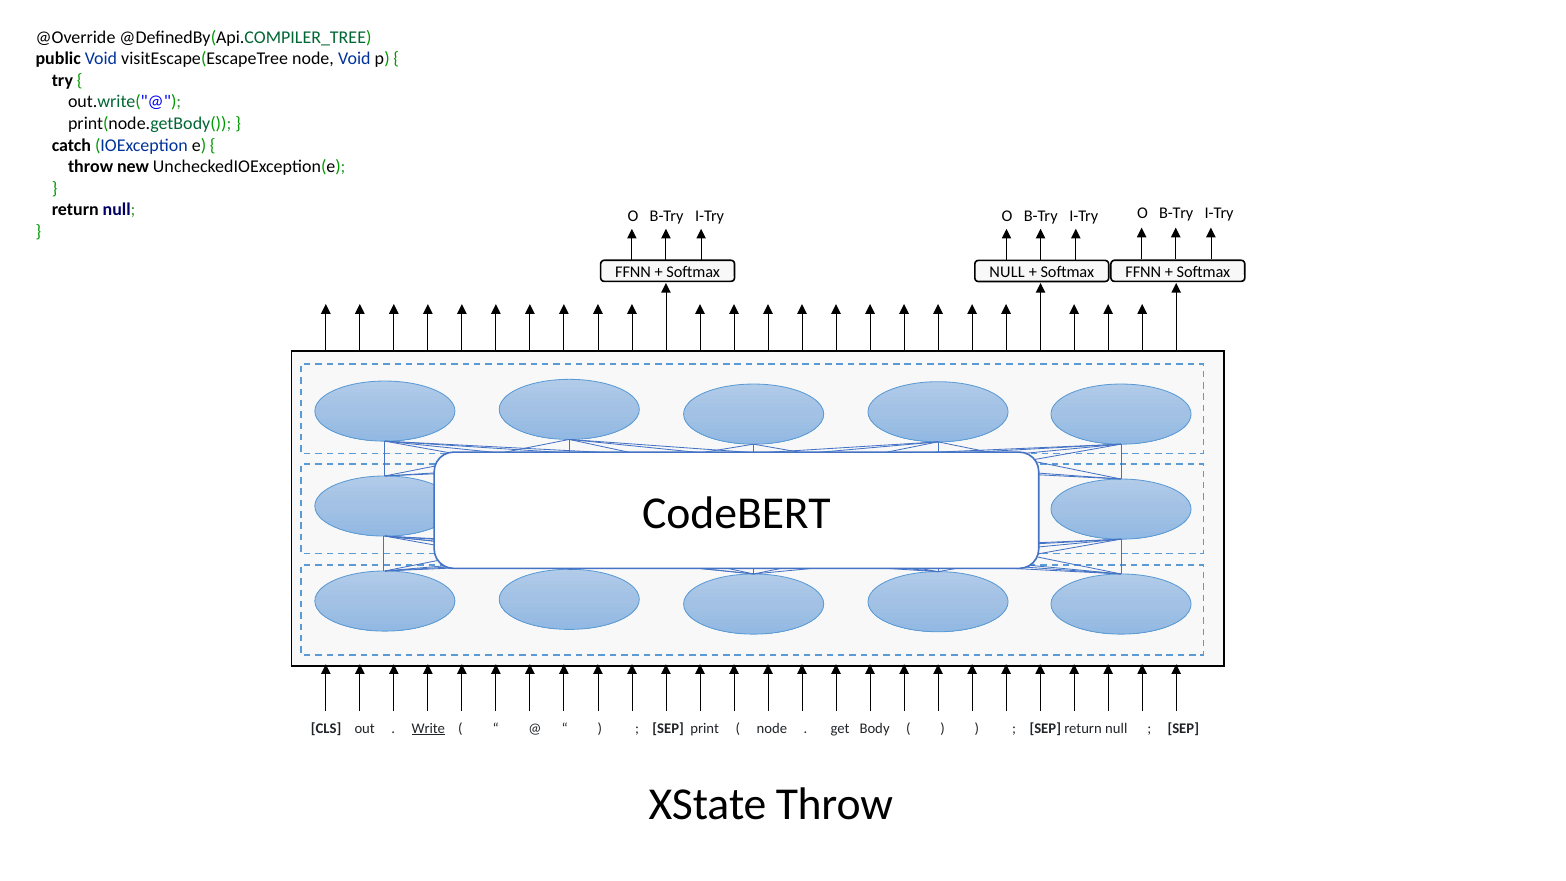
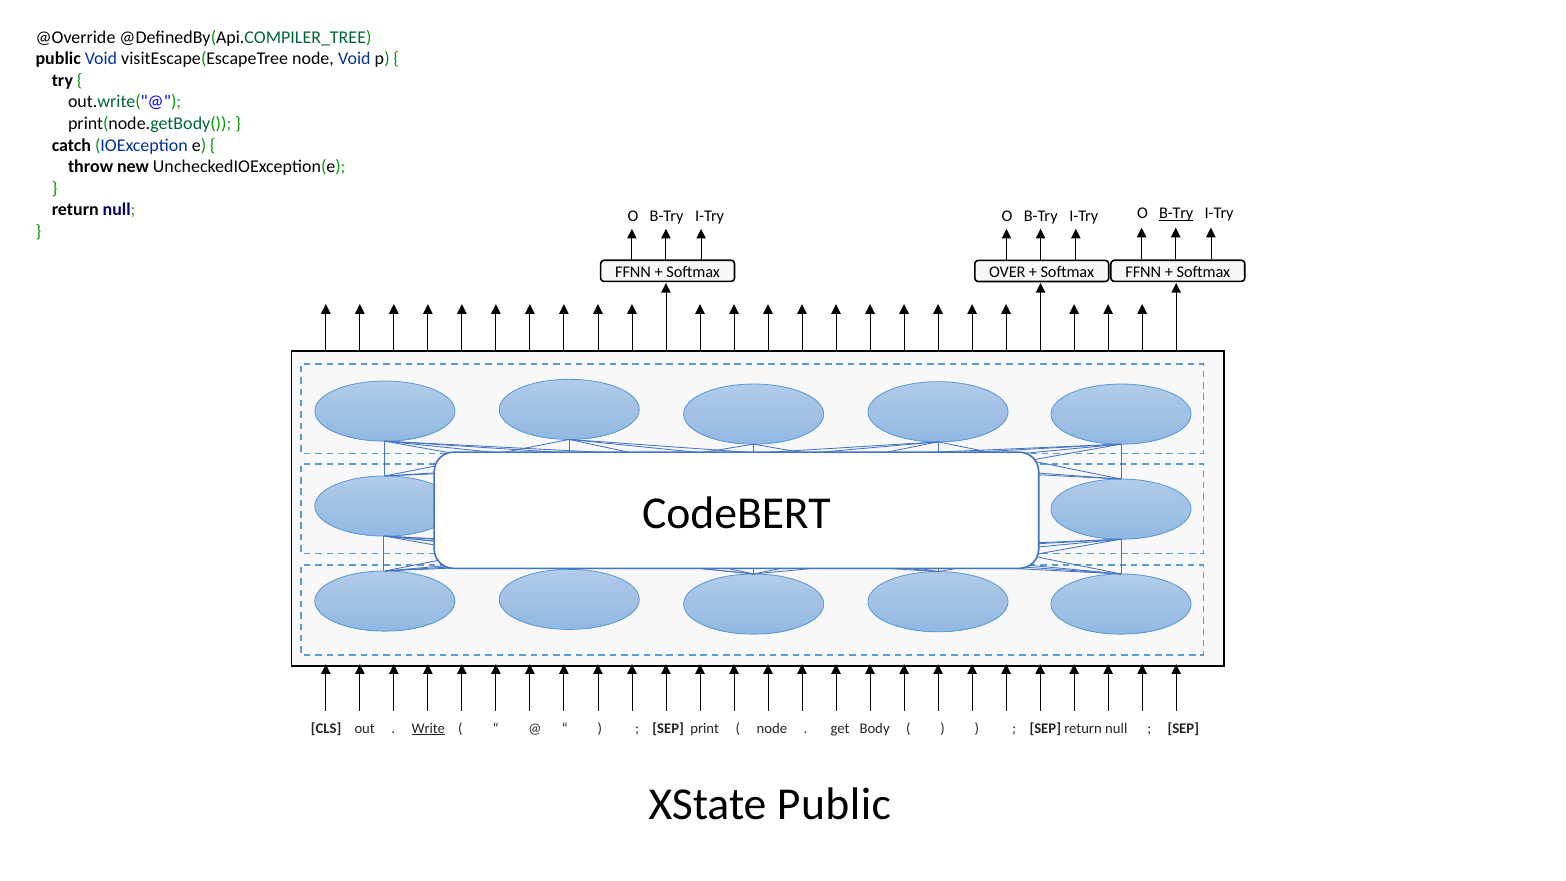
B-Try at (1176, 213) underline: none -> present
NULL at (1007, 272): NULL -> OVER
XState Throw: Throw -> Public
